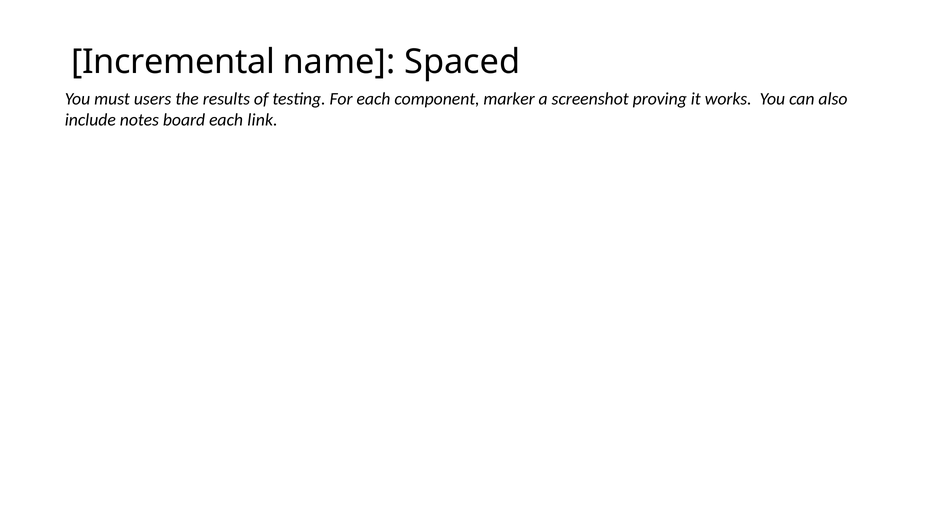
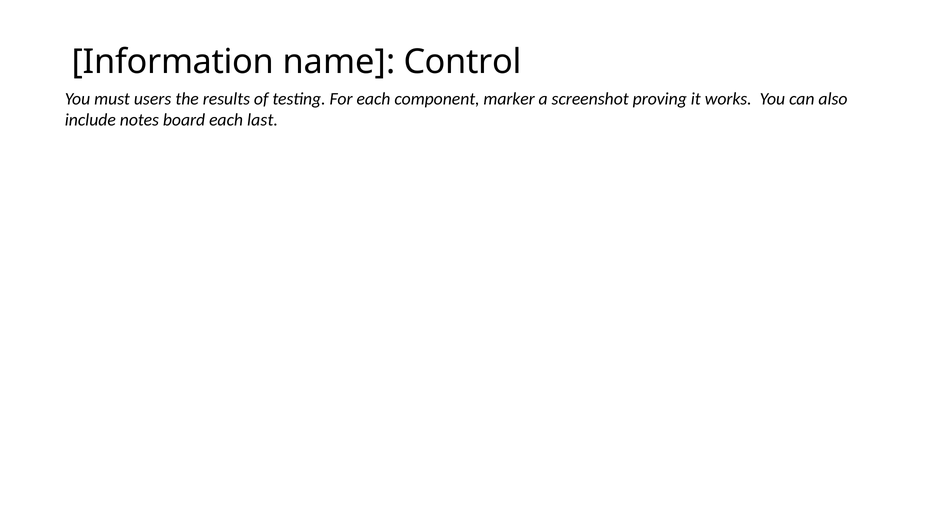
Incremental: Incremental -> Information
Spaced: Spaced -> Control
link: link -> last
